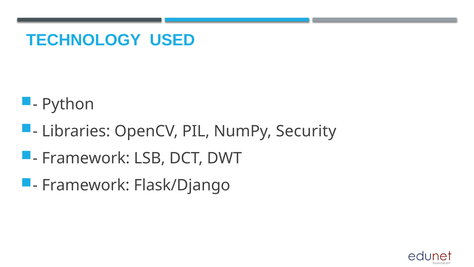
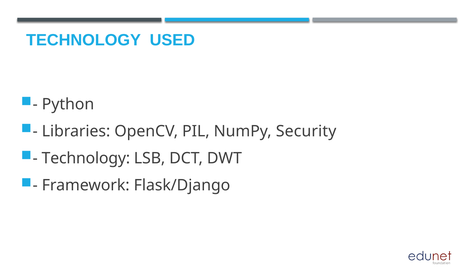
Framework at (86, 158): Framework -> Technology
